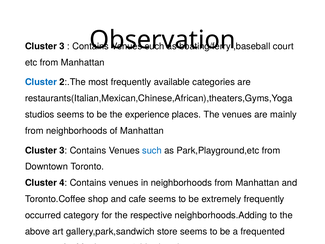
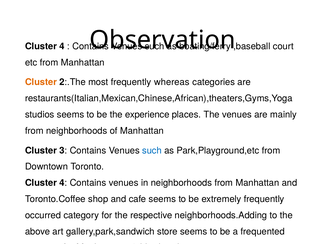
3 at (62, 46): 3 -> 4
Cluster at (41, 82) colour: blue -> orange
available: available -> whereas
